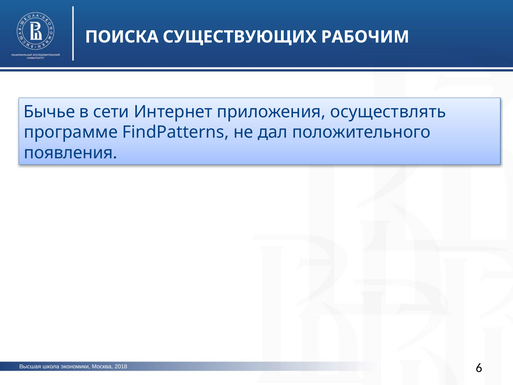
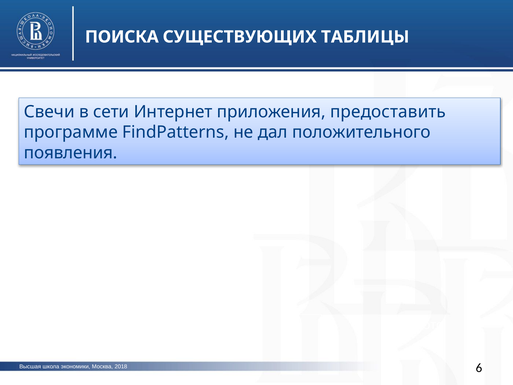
РАБОЧИМ: РАБОЧИМ -> ТАБЛИЦЫ
Бычье: Бычье -> Свечи
осуществлять: осуществлять -> предоставить
